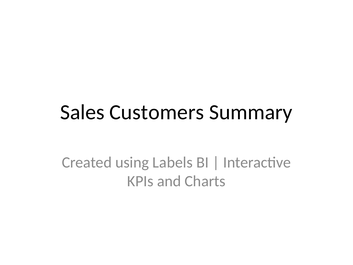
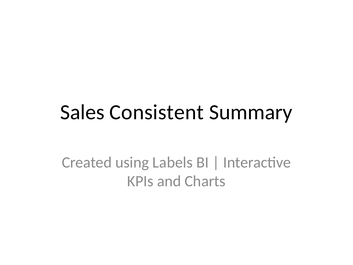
Customers: Customers -> Consistent
